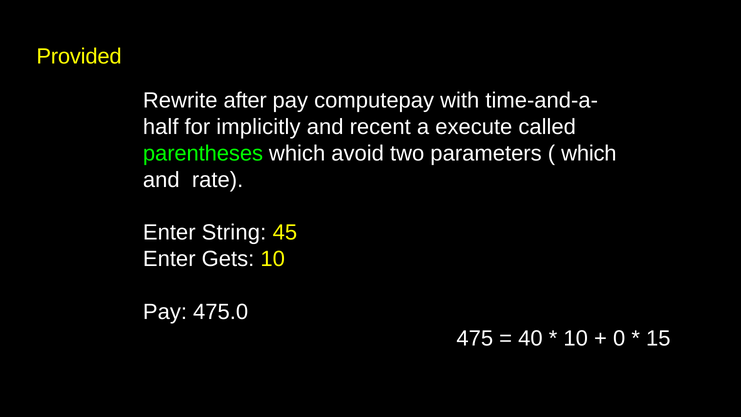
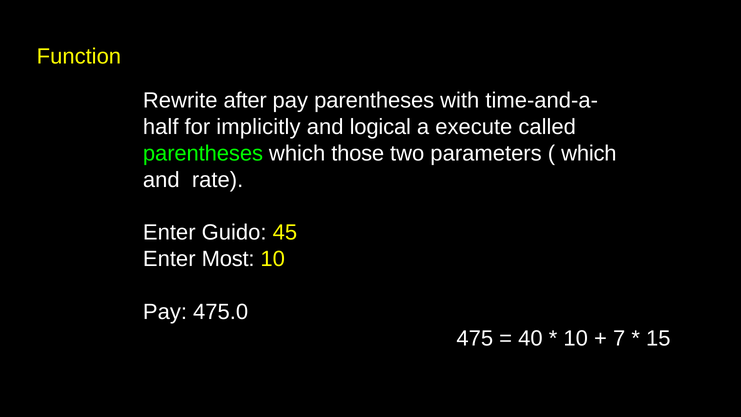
Provided: Provided -> Function
pay computepay: computepay -> parentheses
recent: recent -> logical
avoid: avoid -> those
String: String -> Guido
Gets: Gets -> Most
0: 0 -> 7
